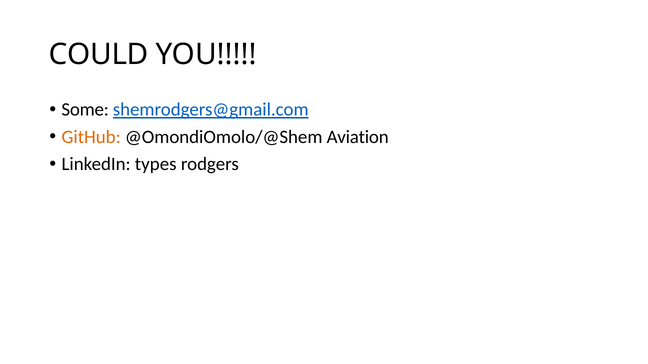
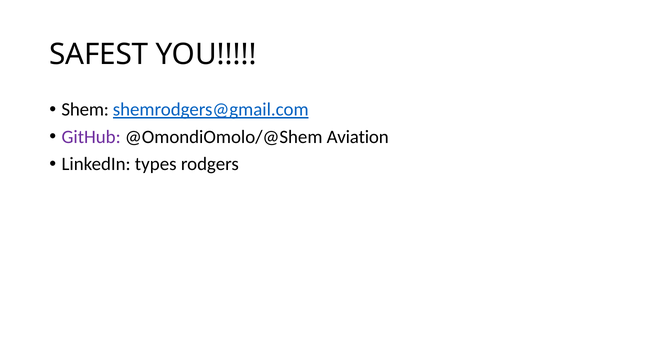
COULD: COULD -> SAFEST
Some: Some -> Shem
GitHub colour: orange -> purple
